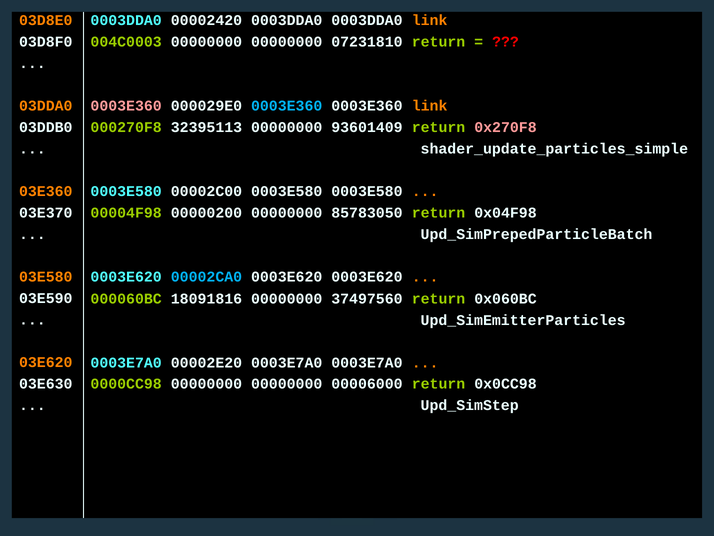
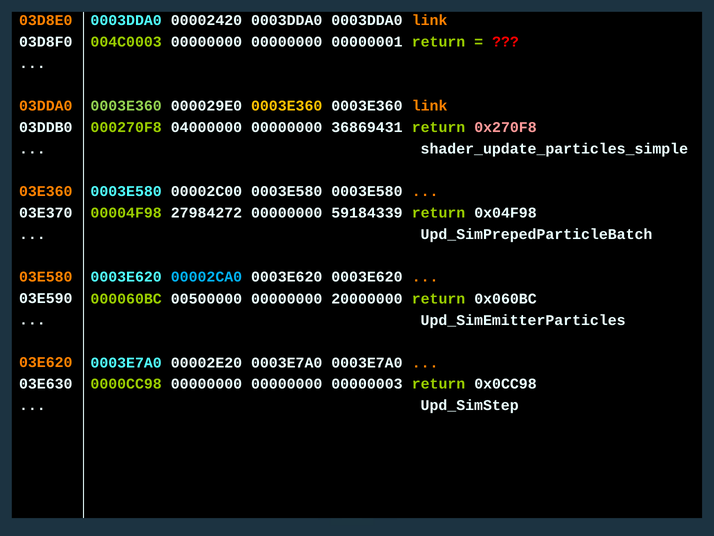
07231810: 07231810 -> 00000001
0003E360 at (126, 106) colour: pink -> light green
0003E360 at (287, 106) colour: light blue -> yellow
32395113: 32395113 -> 04000000
93601409: 93601409 -> 36869431
00000200: 00000200 -> 27984272
85783050: 85783050 -> 59184339
18091816: 18091816 -> 00500000
37497560: 37497560 -> 20000000
00006000: 00006000 -> 00000003
